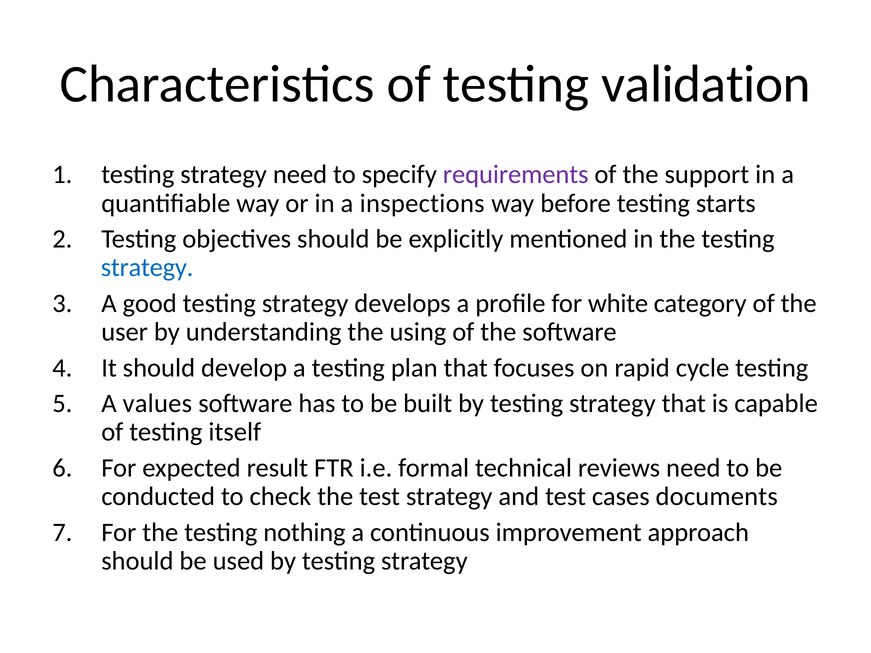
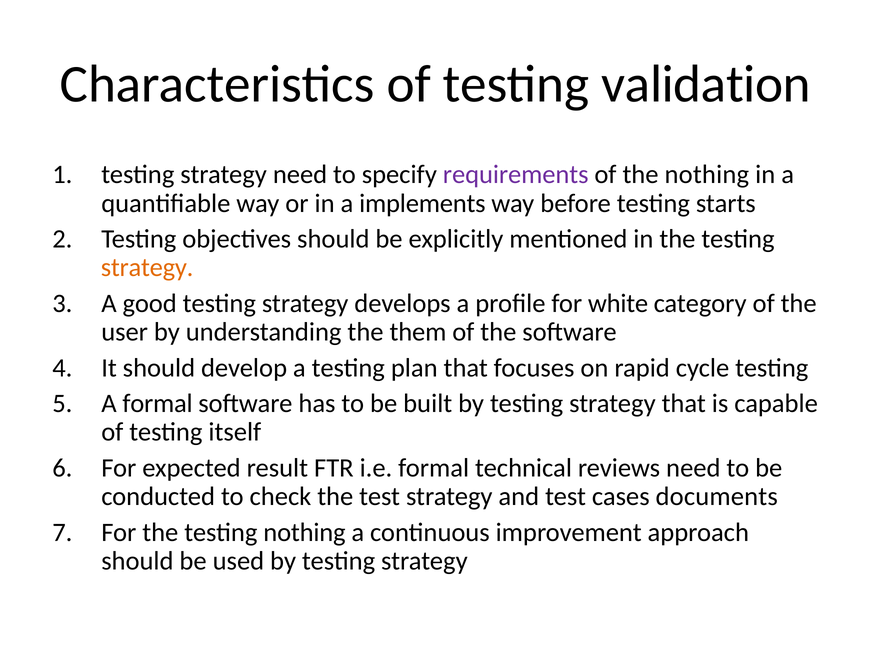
the support: support -> nothing
inspections: inspections -> implements
strategy at (147, 268) colour: blue -> orange
using: using -> them
A values: values -> formal
